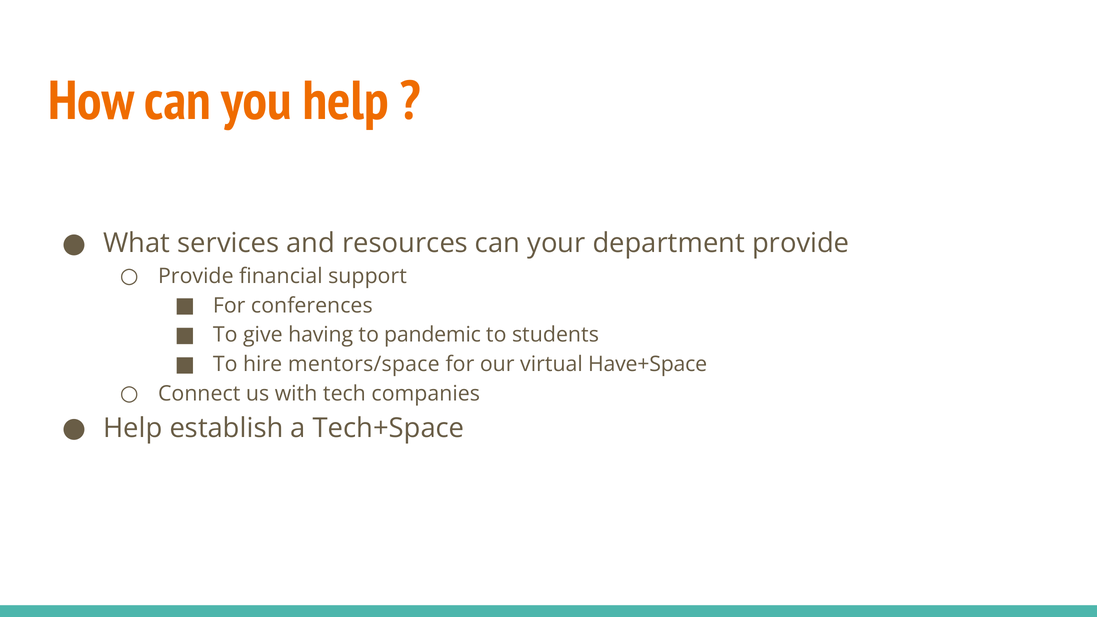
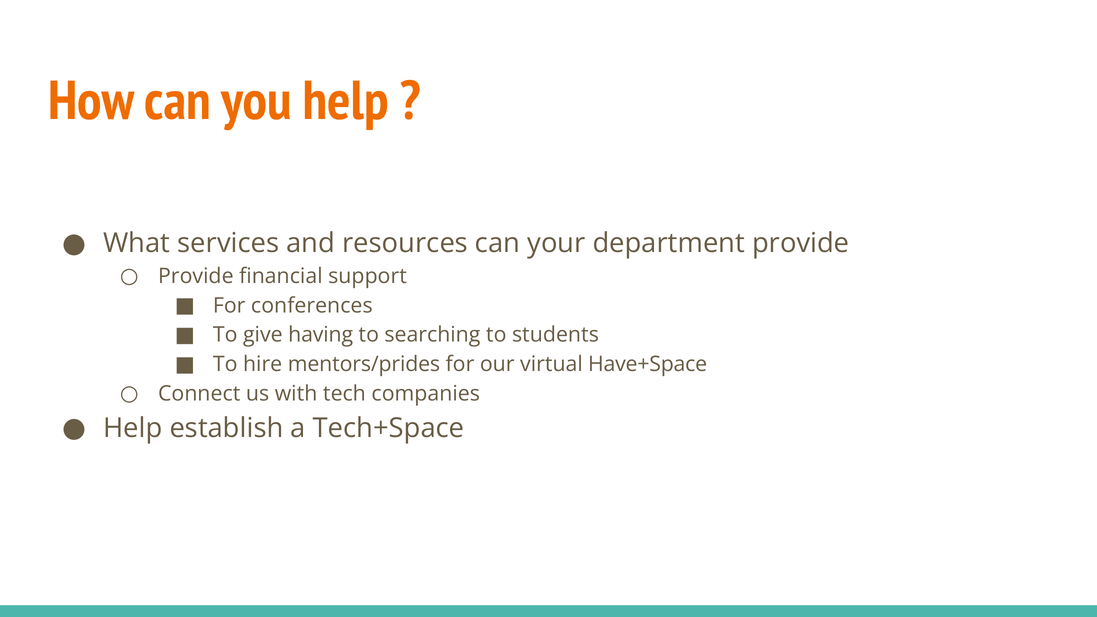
pandemic: pandemic -> searching
mentors/space: mentors/space -> mentors/prides
